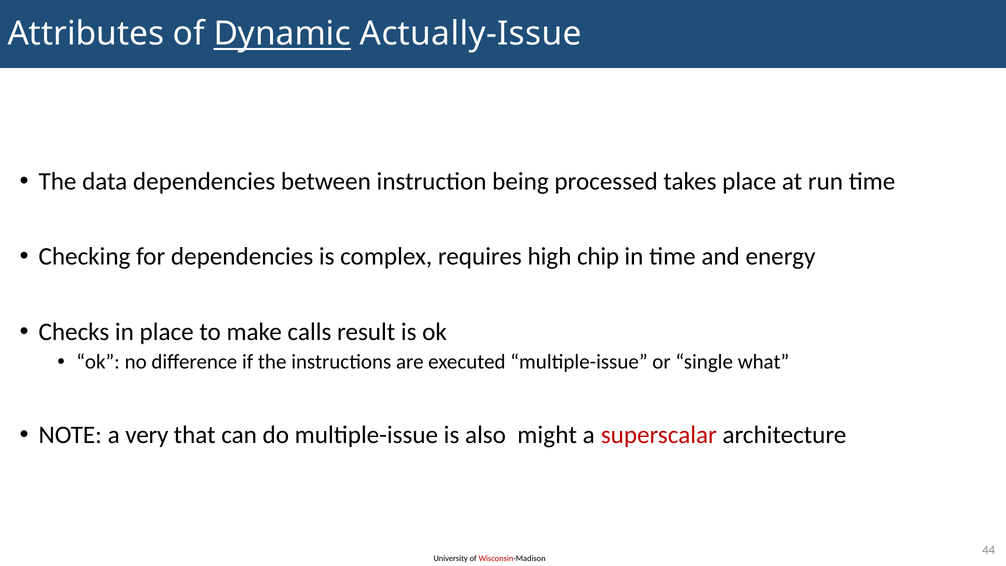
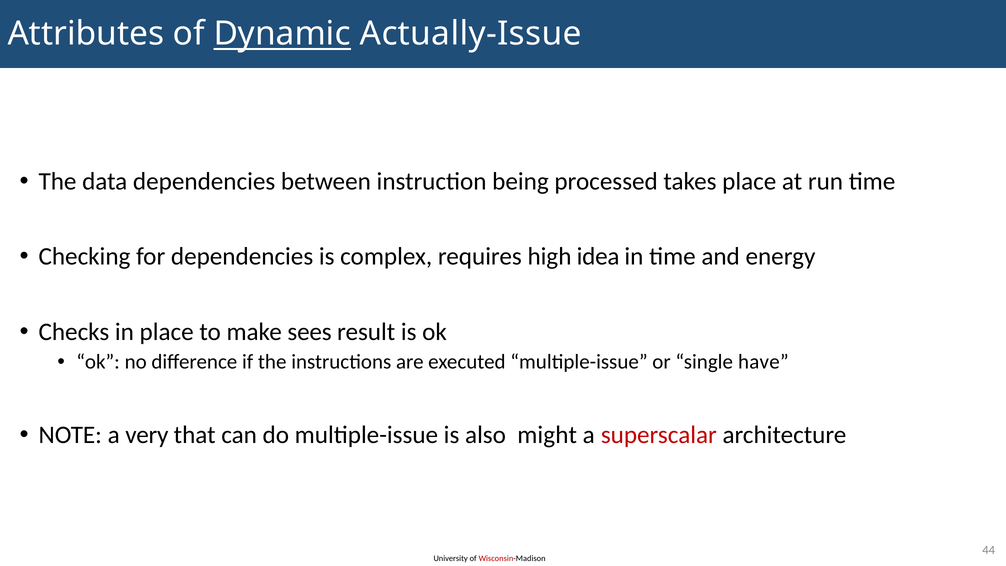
chip: chip -> idea
calls: calls -> sees
what: what -> have
